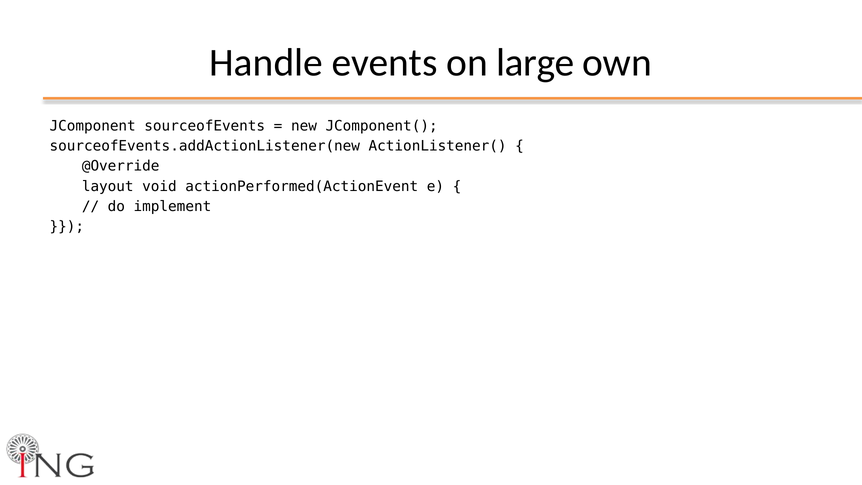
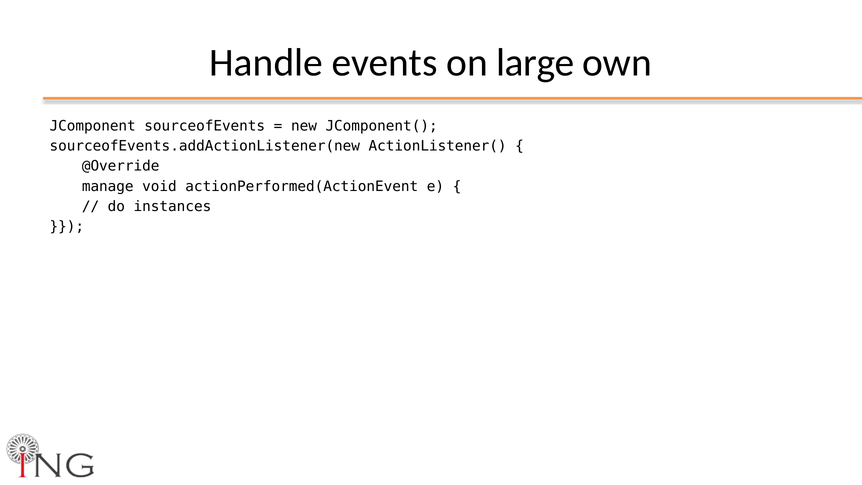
layout: layout -> manage
implement: implement -> instances
